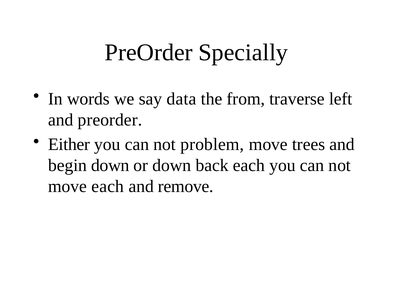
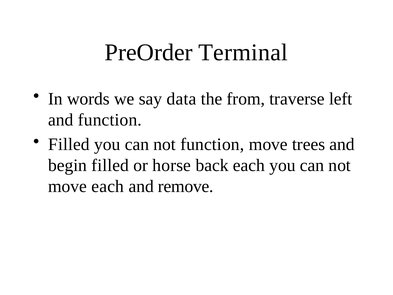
Specially: Specially -> Terminal
and preorder: preorder -> function
Either at (69, 144): Either -> Filled
not problem: problem -> function
begin down: down -> filled
or down: down -> horse
